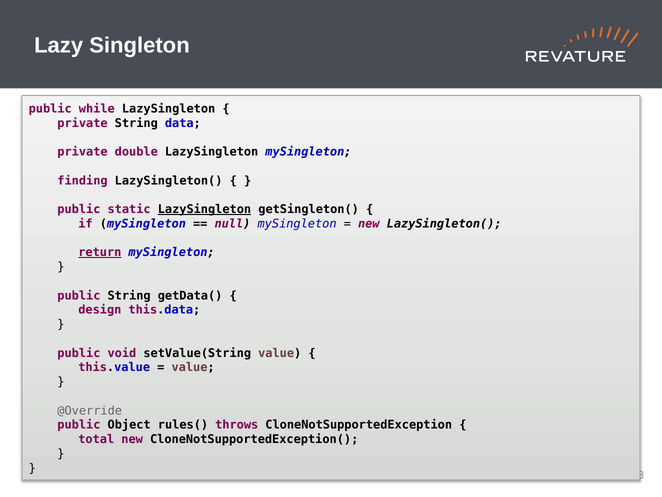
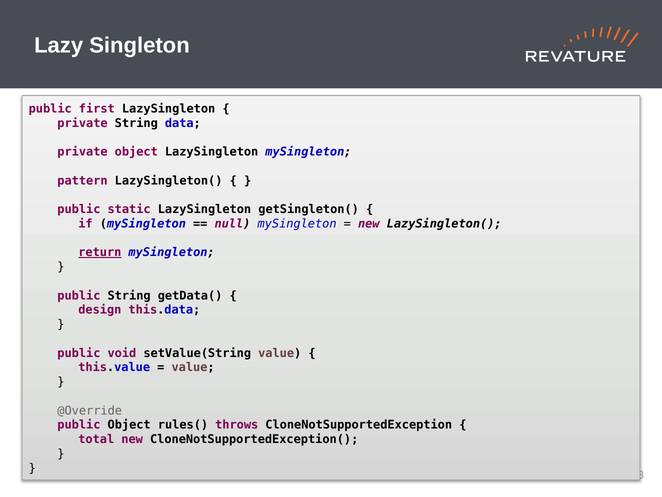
while: while -> first
private double: double -> object
finding: finding -> pattern
LazySingleton at (204, 209) underline: present -> none
